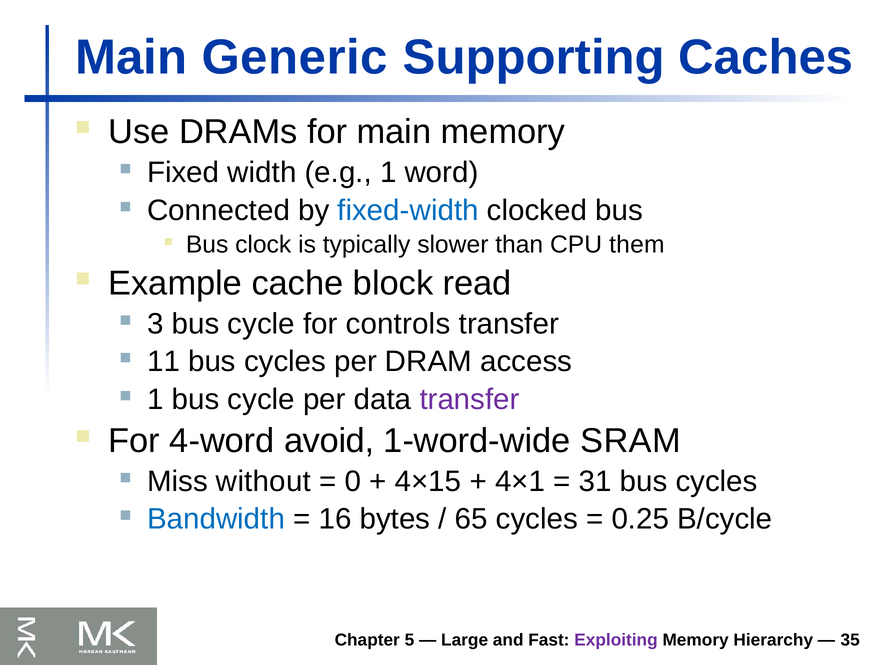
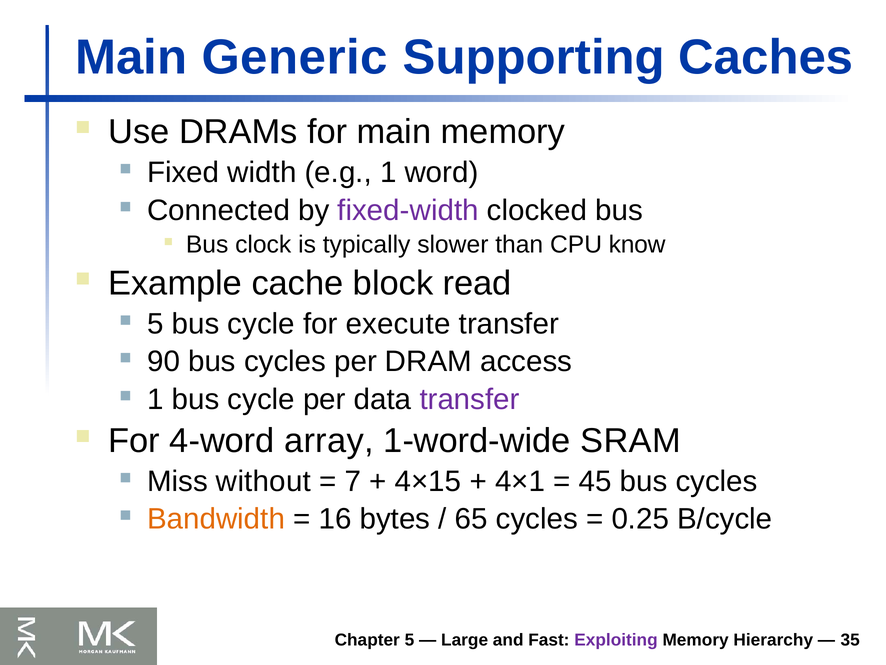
fixed-width colour: blue -> purple
them: them -> know
3 at (155, 324): 3 -> 5
controls: controls -> execute
11: 11 -> 90
avoid: avoid -> array
0: 0 -> 7
31: 31 -> 45
Bandwidth colour: blue -> orange
